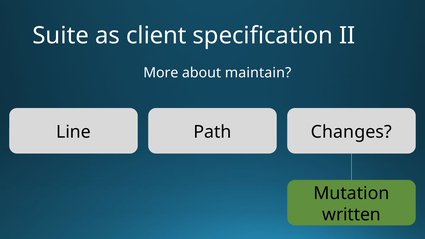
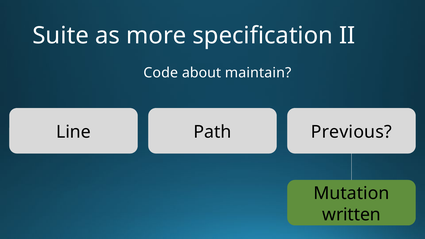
client: client -> more
More: More -> Code
Changes: Changes -> Previous
